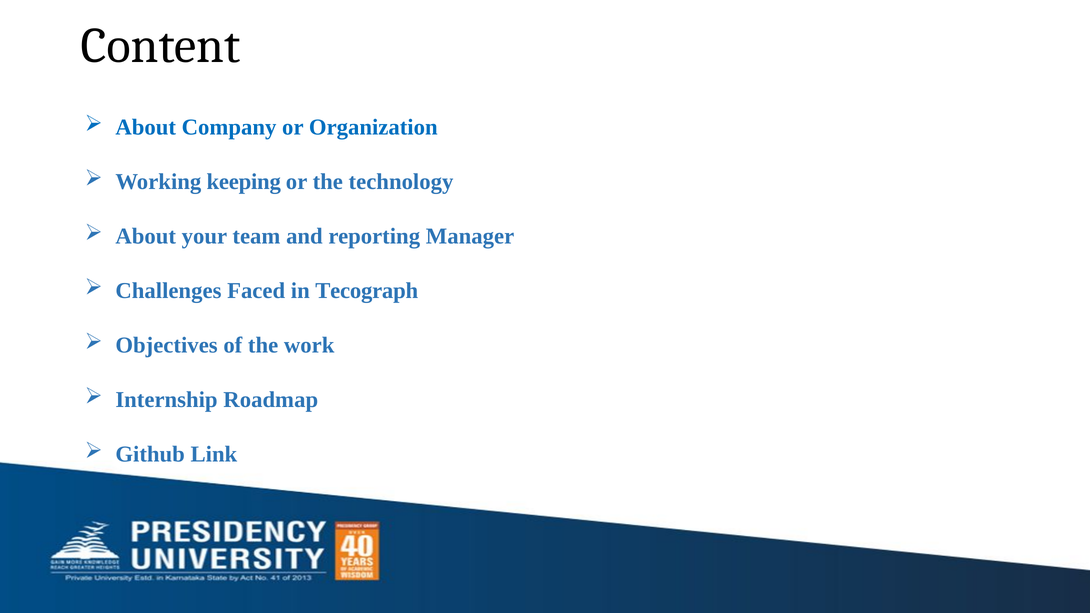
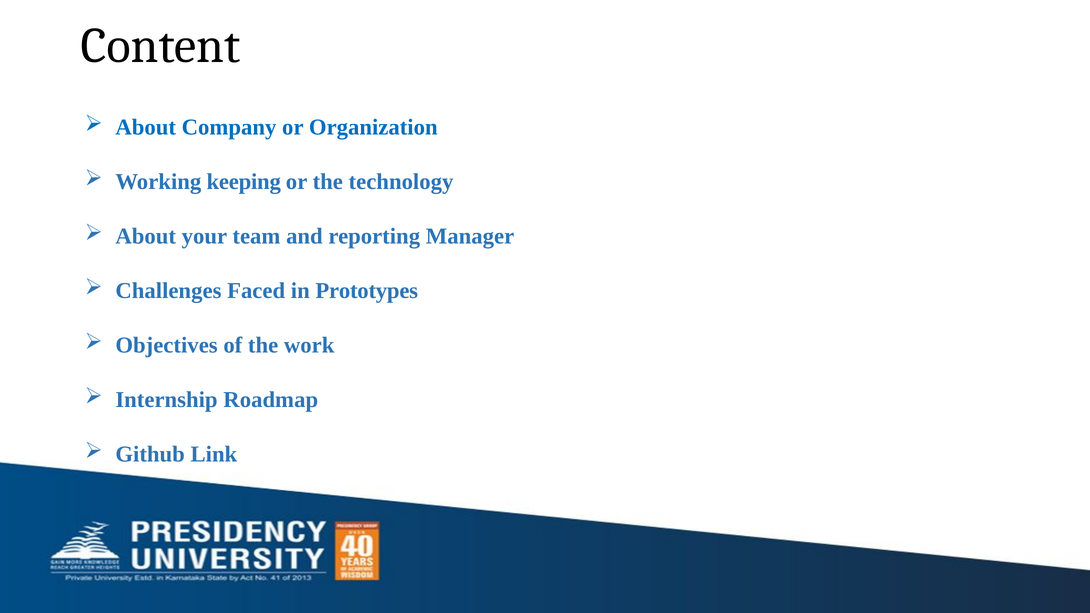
Tecograph: Tecograph -> Prototypes
